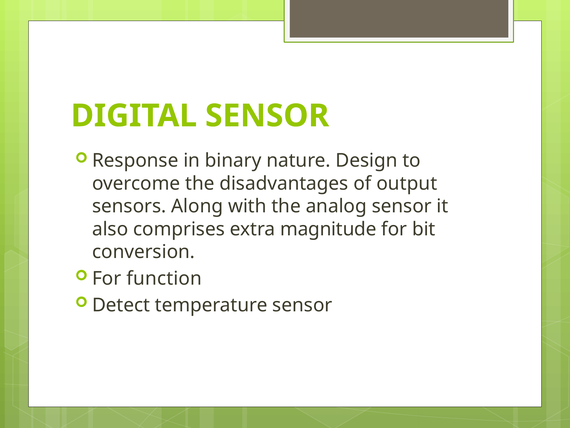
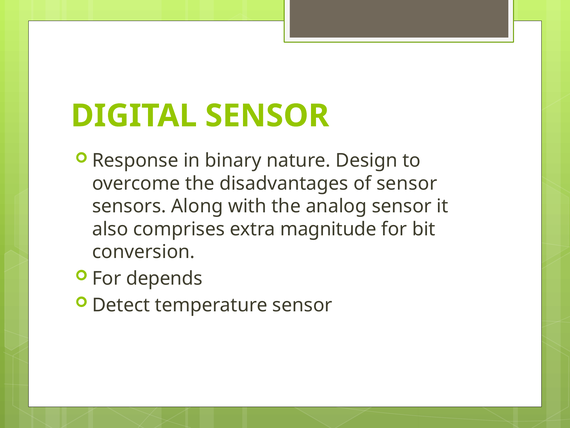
of output: output -> sensor
function: function -> depends
